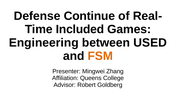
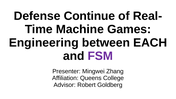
Included: Included -> Machine
USED: USED -> EACH
FSM colour: orange -> purple
